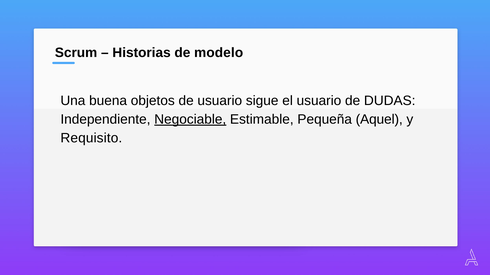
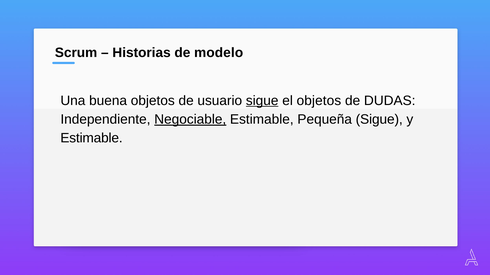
sigue at (262, 101) underline: none -> present
el usuario: usuario -> objetos
Pequeña Aquel: Aquel -> Sigue
Requisito at (91, 138): Requisito -> Estimable
